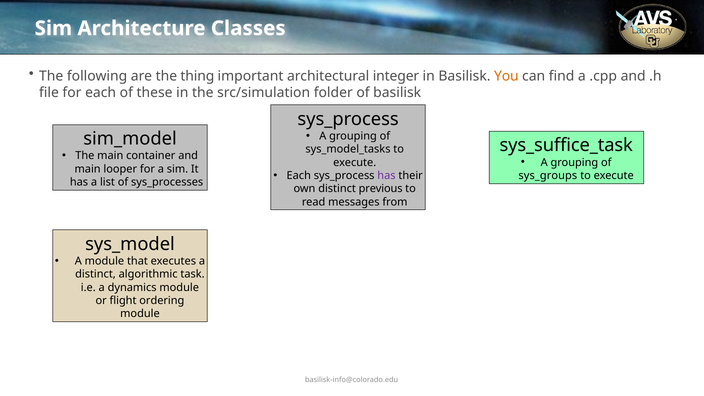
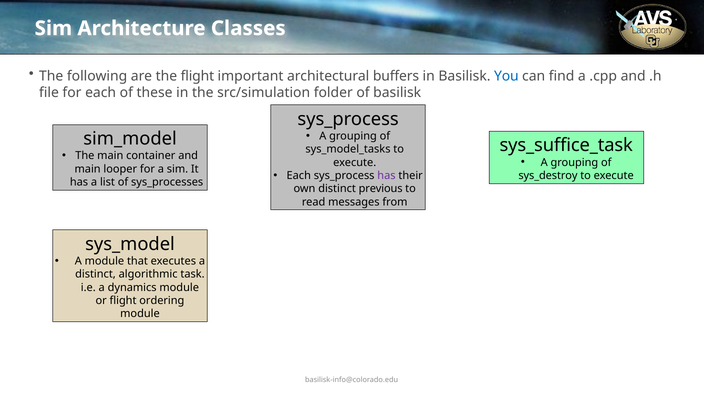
the thing: thing -> flight
integer: integer -> buffers
You colour: orange -> blue
sys_groups: sys_groups -> sys_destroy
